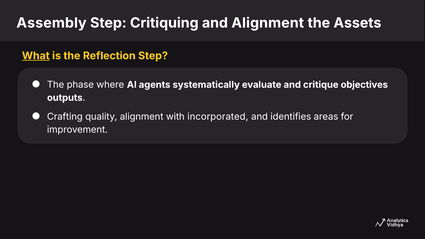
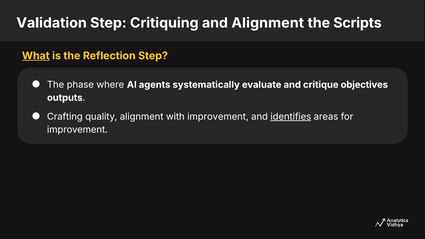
Assembly: Assembly -> Validation
Assets: Assets -> Scripts
with incorporated: incorporated -> improvement
identifies underline: none -> present
